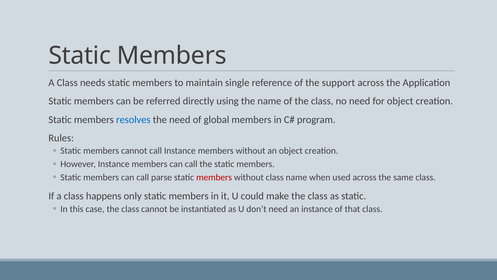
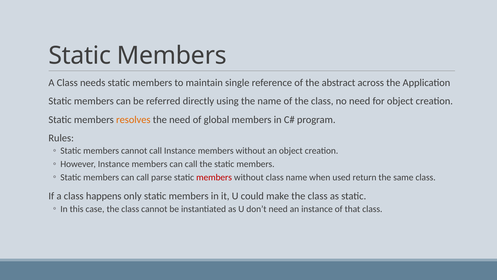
support: support -> abstract
resolves colour: blue -> orange
used across: across -> return
